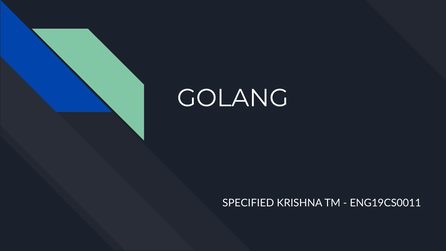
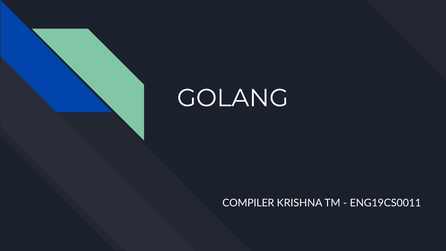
SPECIFIED: SPECIFIED -> COMPILER
